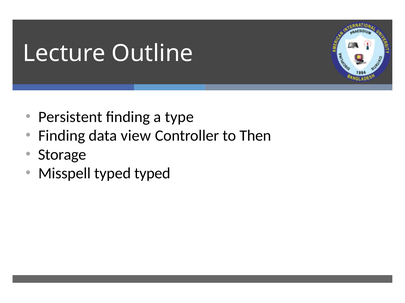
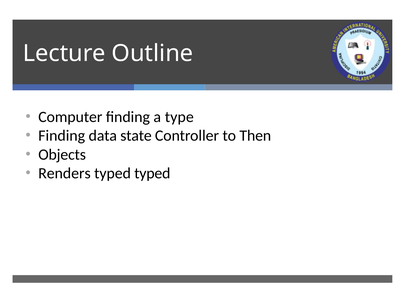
Persistent: Persistent -> Computer
view: view -> state
Storage: Storage -> Objects
Misspell: Misspell -> Renders
